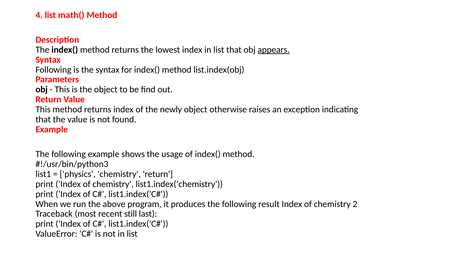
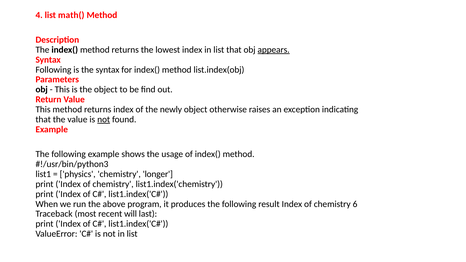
not at (104, 120) underline: none -> present
chemistry return: return -> longer
2: 2 -> 6
still: still -> will
